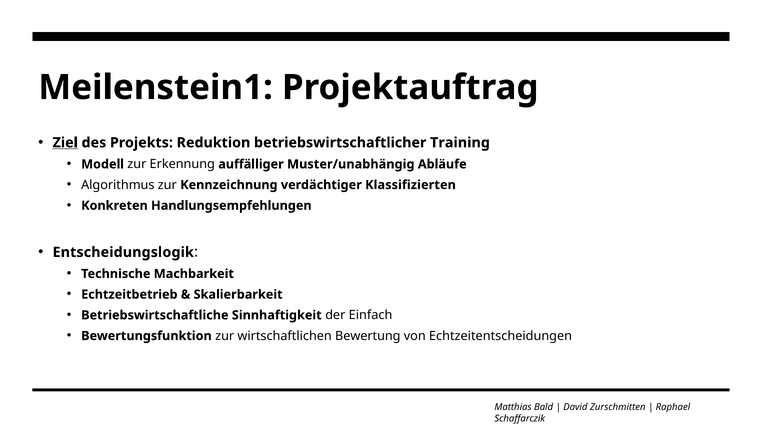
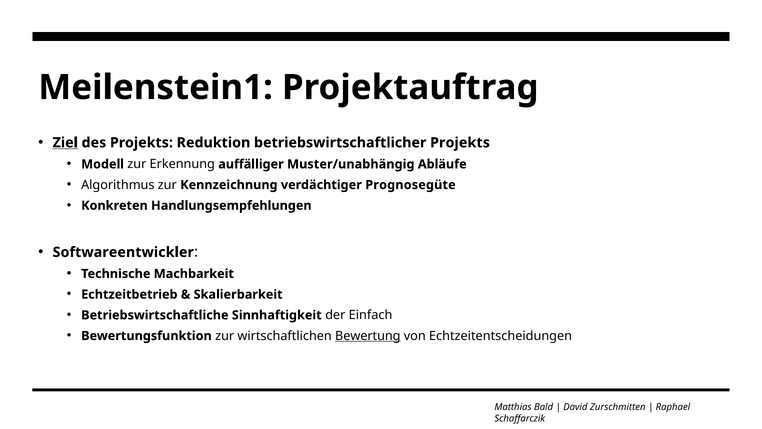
betriebswirtschaftlicher Training: Training -> Projekts
Klassifizierten: Klassifizierten -> Prognosegüte
Entscheidungslogik: Entscheidungslogik -> Softwareentwickler
Bewertung underline: none -> present
